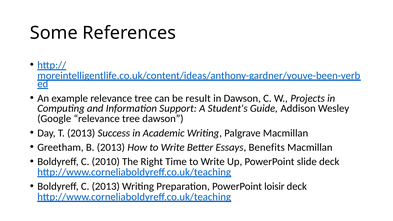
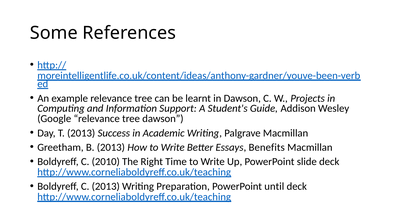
result: result -> learnt
loisir: loisir -> until
